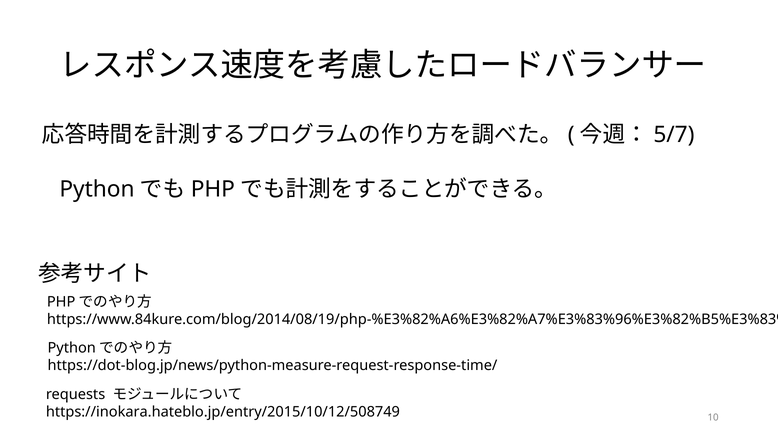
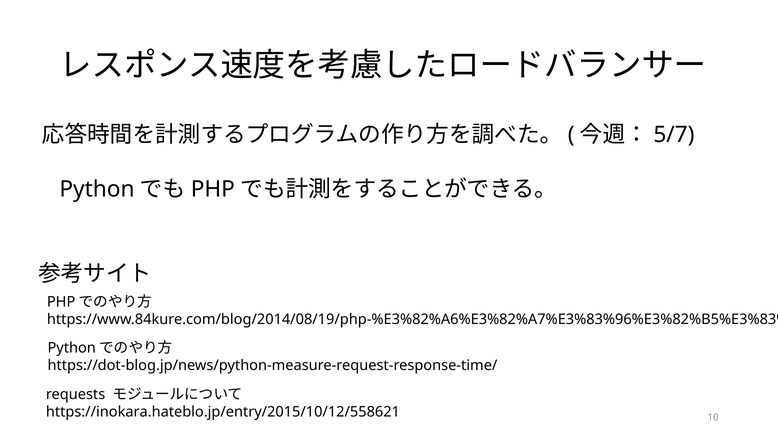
https://inokara.hateblo.jp/entry/2015/10/12/508749: https://inokara.hateblo.jp/entry/2015/10/12/508749 -> https://inokara.hateblo.jp/entry/2015/10/12/558621
